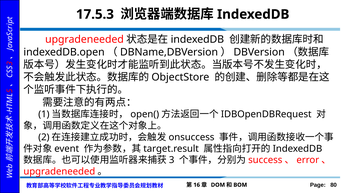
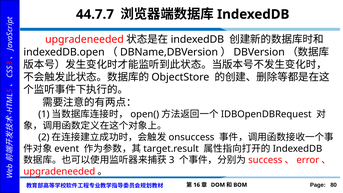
17.5.3: 17.5.3 -> 44.7.7
